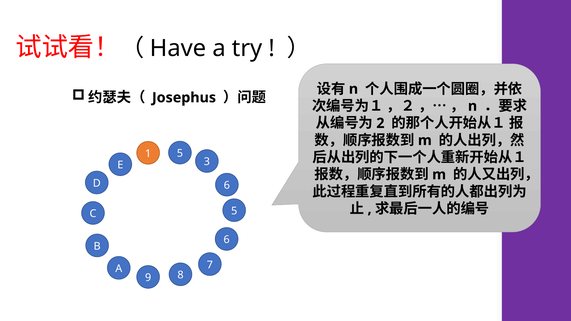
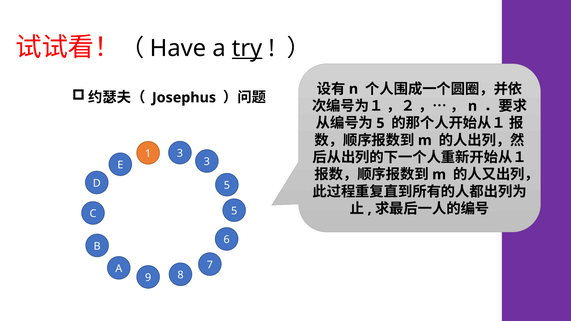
try underline: none -> present
2 at (380, 123): 2 -> 5
1 5: 5 -> 3
D 6: 6 -> 5
